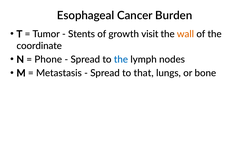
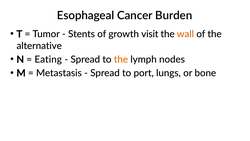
coordinate: coordinate -> alternative
Phone: Phone -> Eating
the at (121, 59) colour: blue -> orange
that: that -> port
